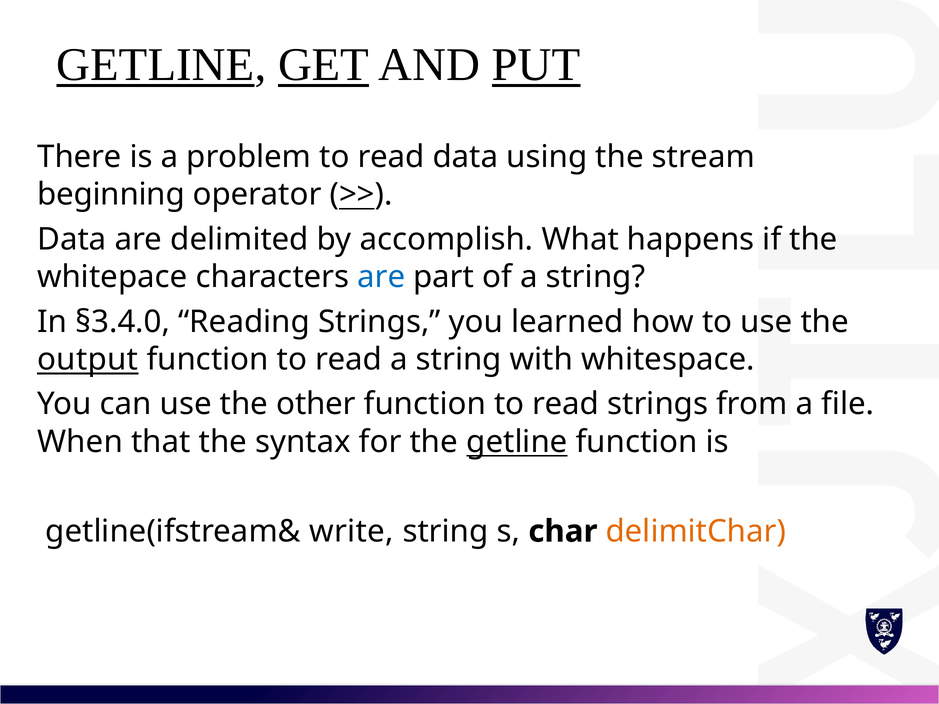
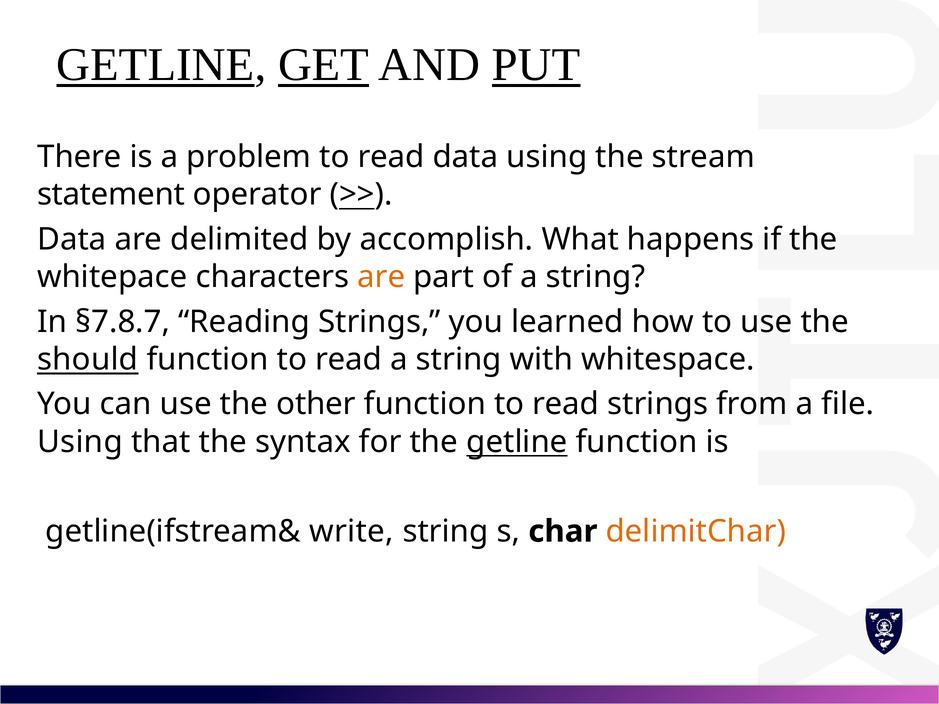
beginning: beginning -> statement
are at (381, 277) colour: blue -> orange
§3.4.0: §3.4.0 -> §7.8.7
output: output -> should
When at (80, 442): When -> Using
